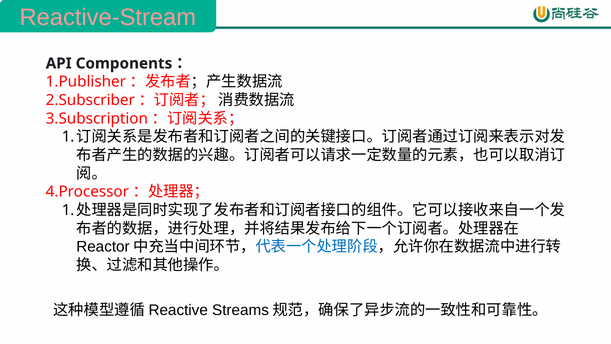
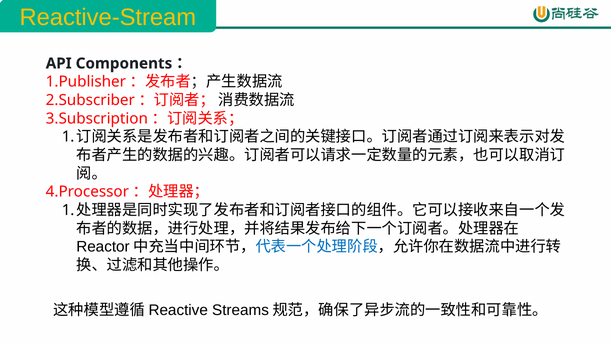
Reactive-Stream colour: pink -> yellow
